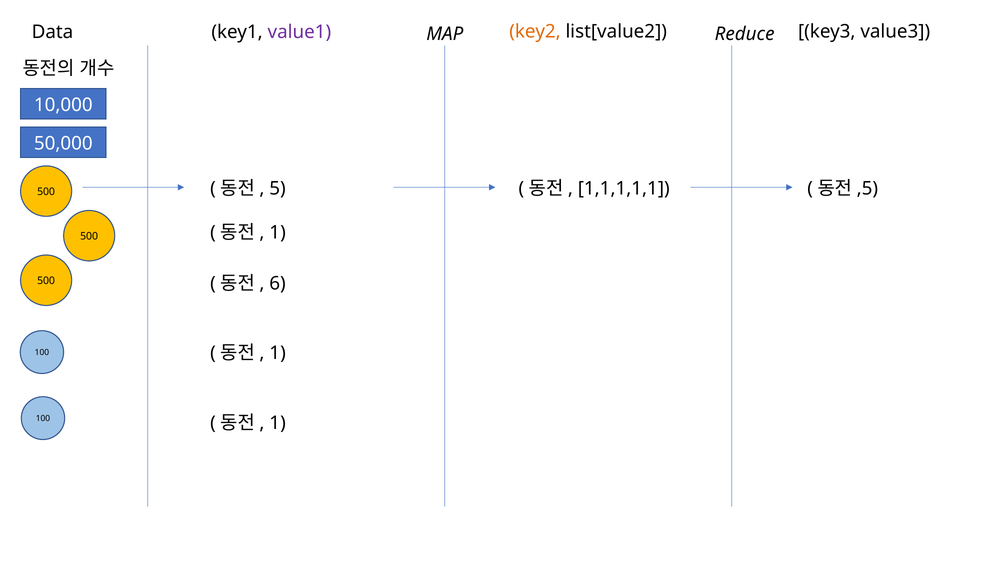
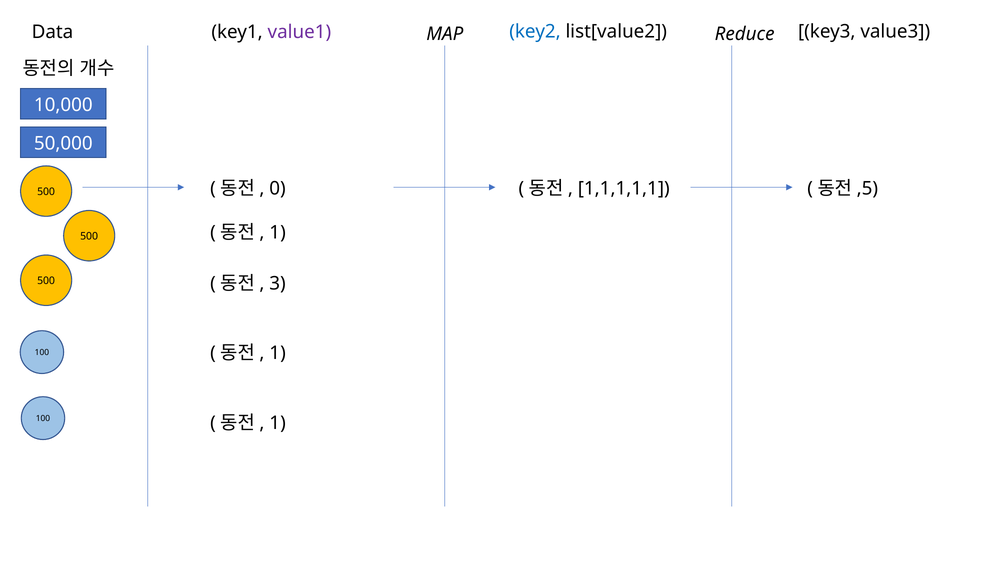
key2 colour: orange -> blue
5: 5 -> 0
6: 6 -> 3
